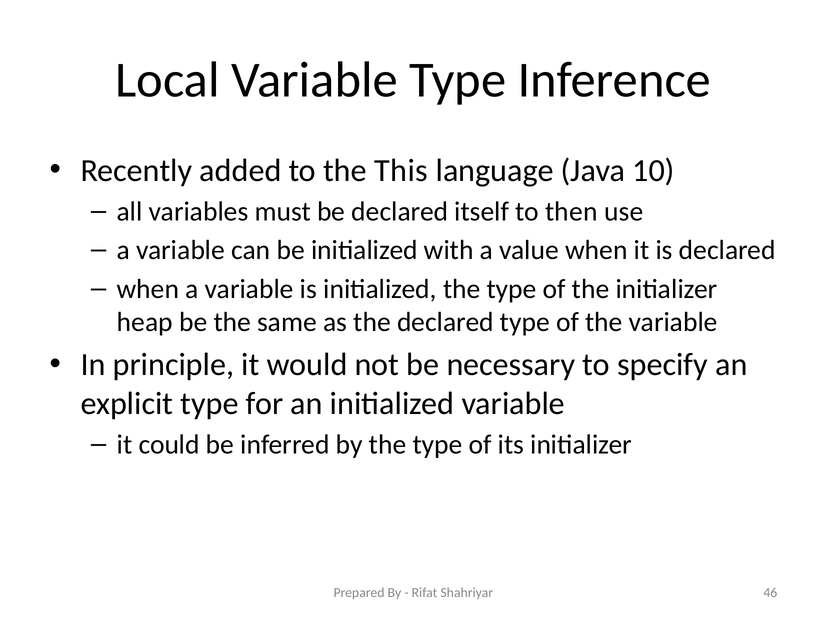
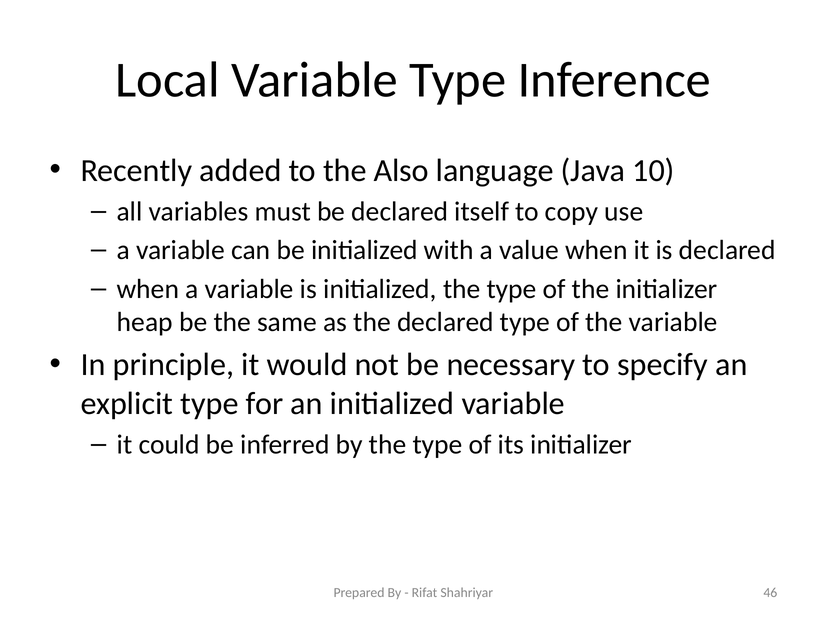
This: This -> Also
then: then -> copy
